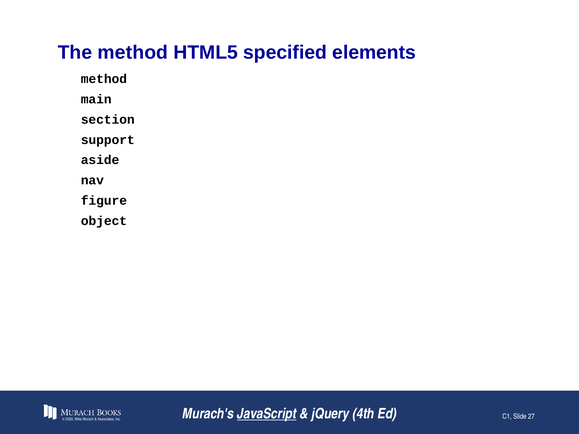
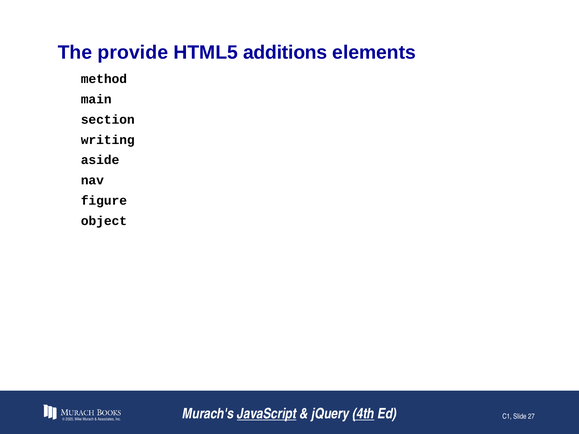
The method: method -> provide
specified: specified -> additions
support: support -> writing
4th underline: none -> present
